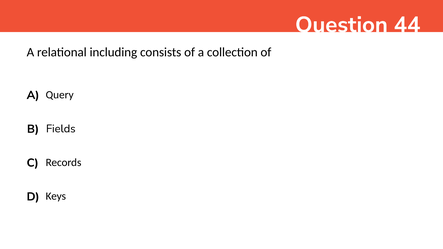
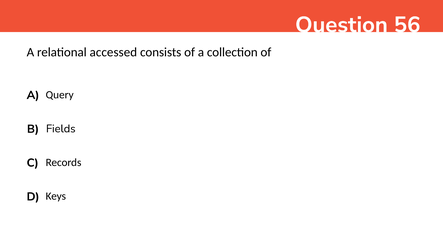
44: 44 -> 56
including: including -> accessed
